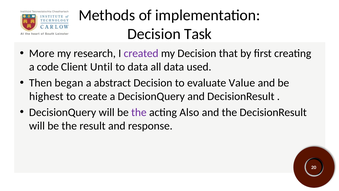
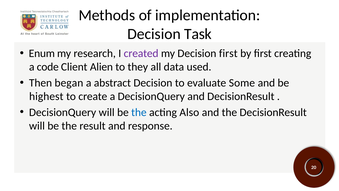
More: More -> Enum
Decision that: that -> first
Until: Until -> Alien
to data: data -> they
Value: Value -> Some
the at (139, 112) colour: purple -> blue
